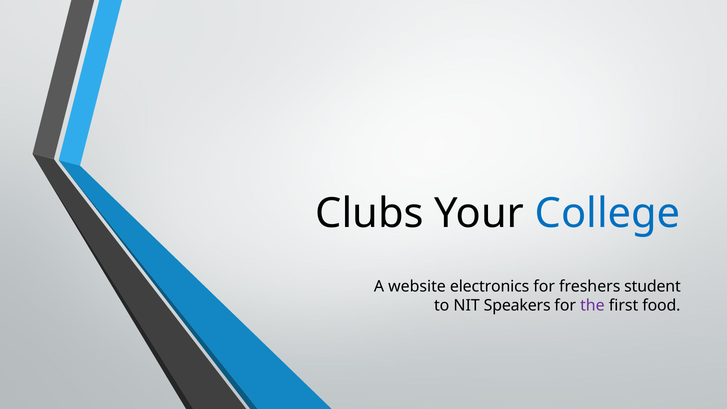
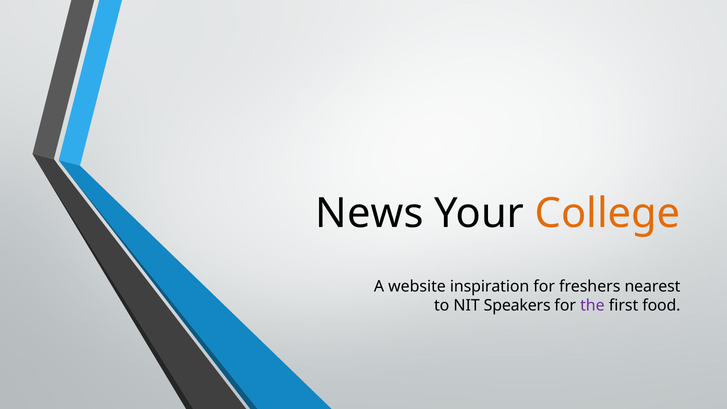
Clubs: Clubs -> News
College colour: blue -> orange
electronics: electronics -> inspiration
student: student -> nearest
